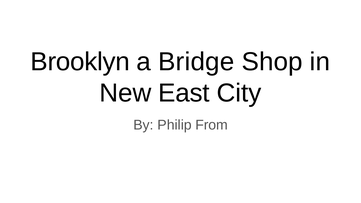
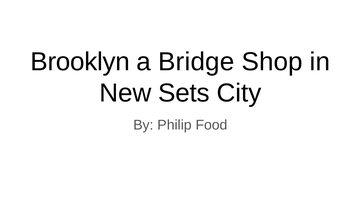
East: East -> Sets
From: From -> Food
